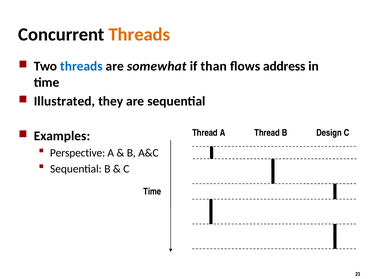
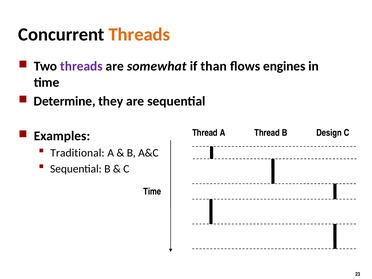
threads at (81, 66) colour: blue -> purple
address: address -> engines
Illustrated: Illustrated -> Determine
Perspective: Perspective -> Traditional
